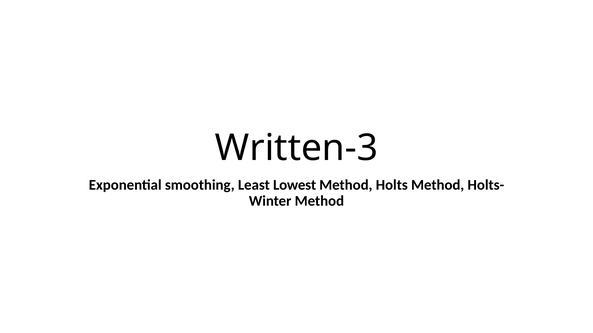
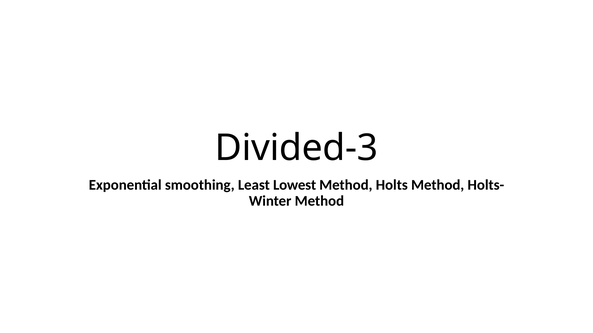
Written-3: Written-3 -> Divided-3
